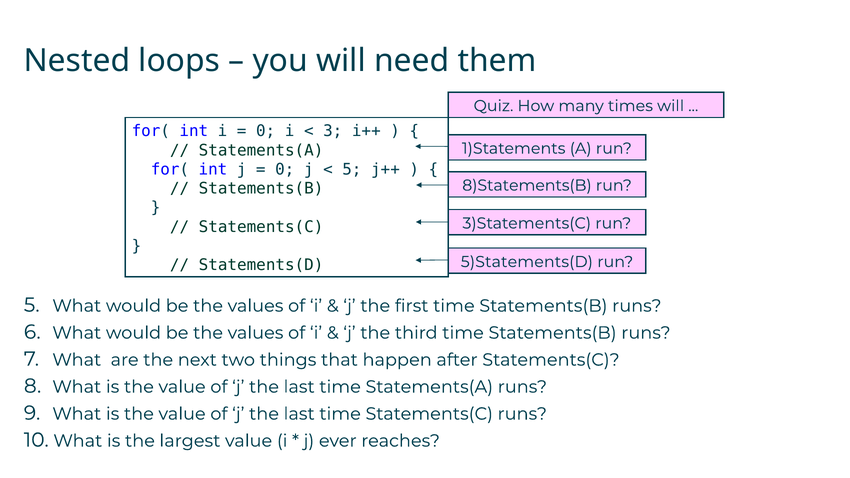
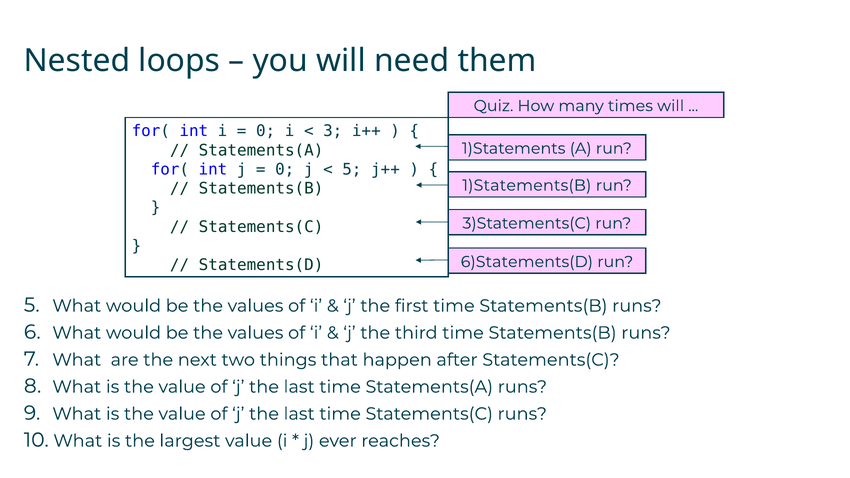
8)Statements(B: 8)Statements(B -> 1)Statements(B
5)Statements(D: 5)Statements(D -> 6)Statements(D
